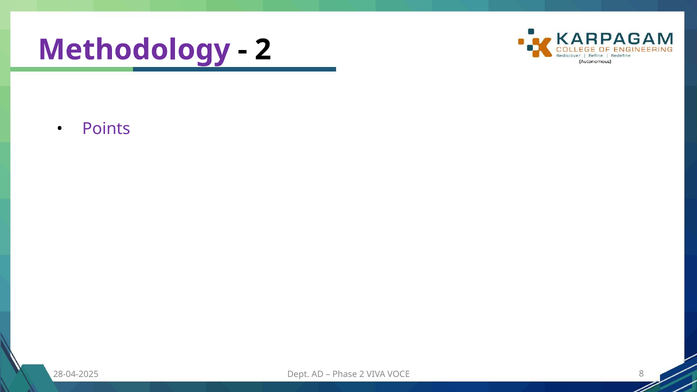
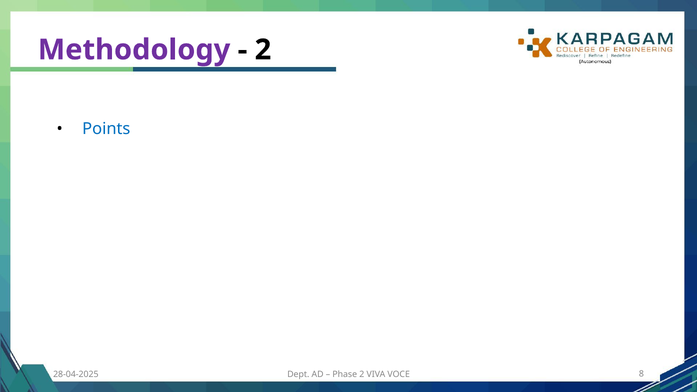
Points colour: purple -> blue
